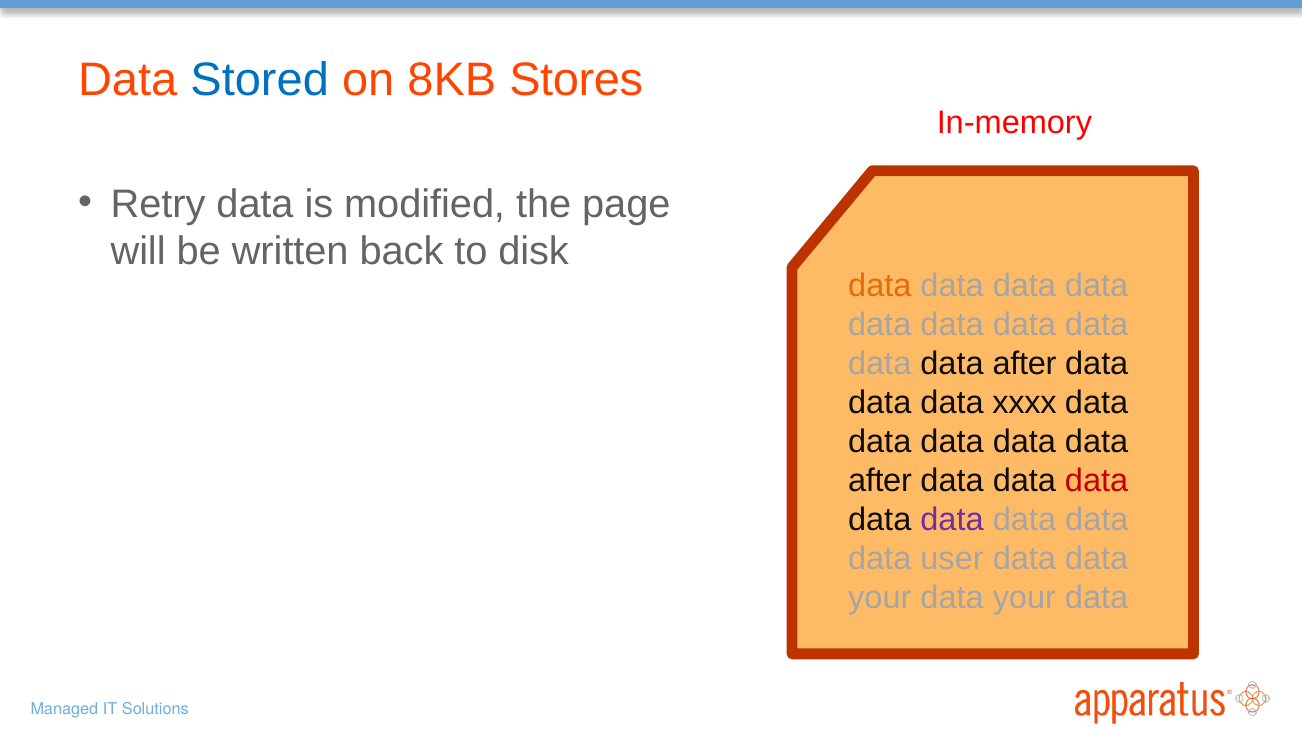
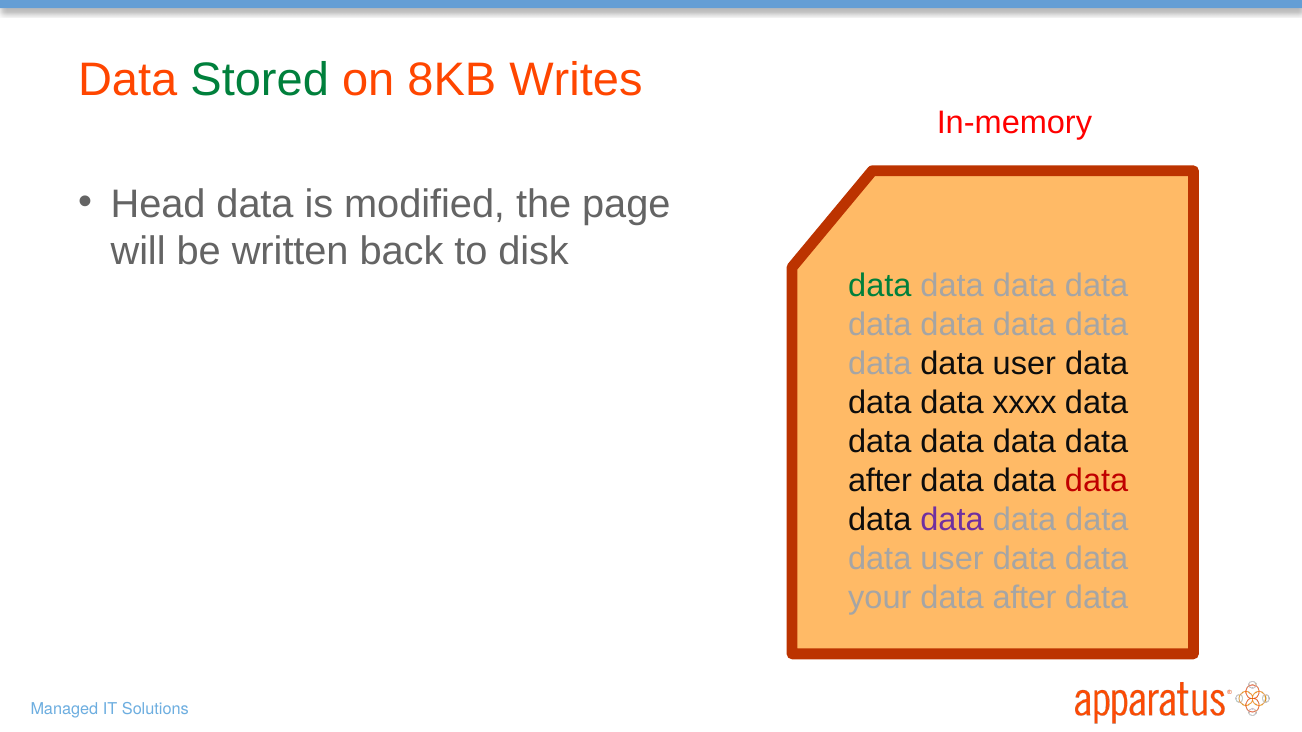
Stored colour: blue -> green
Stores: Stores -> Writes
Retry: Retry -> Head
data at (880, 286) colour: orange -> green
after at (1025, 364): after -> user
your at (1024, 598): your -> after
